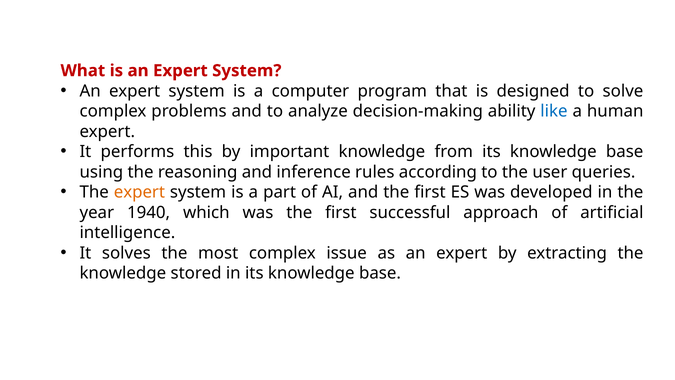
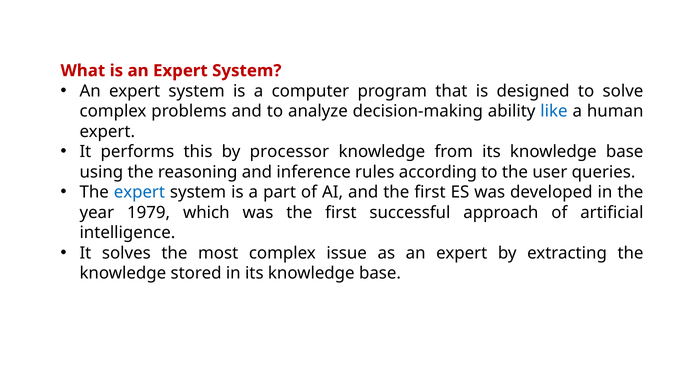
important: important -> processor
expert at (139, 192) colour: orange -> blue
1940: 1940 -> 1979
